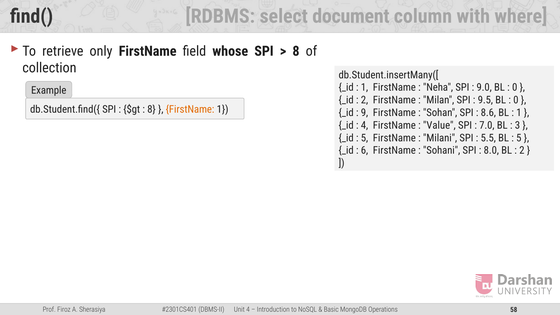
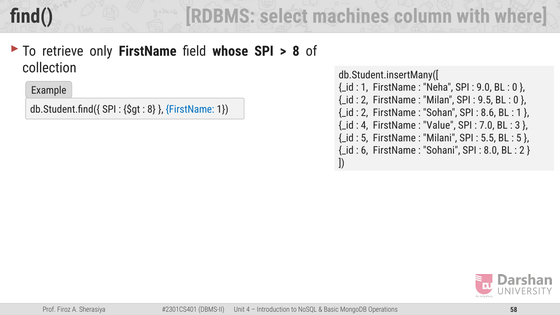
document: document -> machines
FirstName at (190, 109) colour: orange -> blue
9 at (365, 113): 9 -> 2
